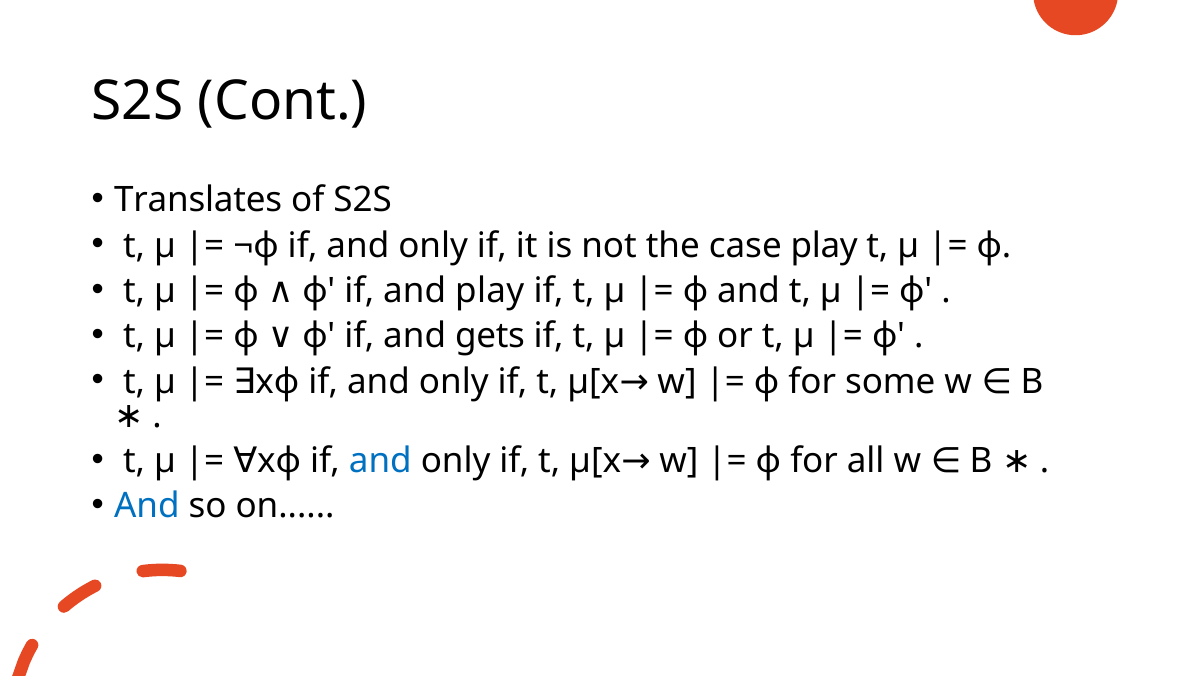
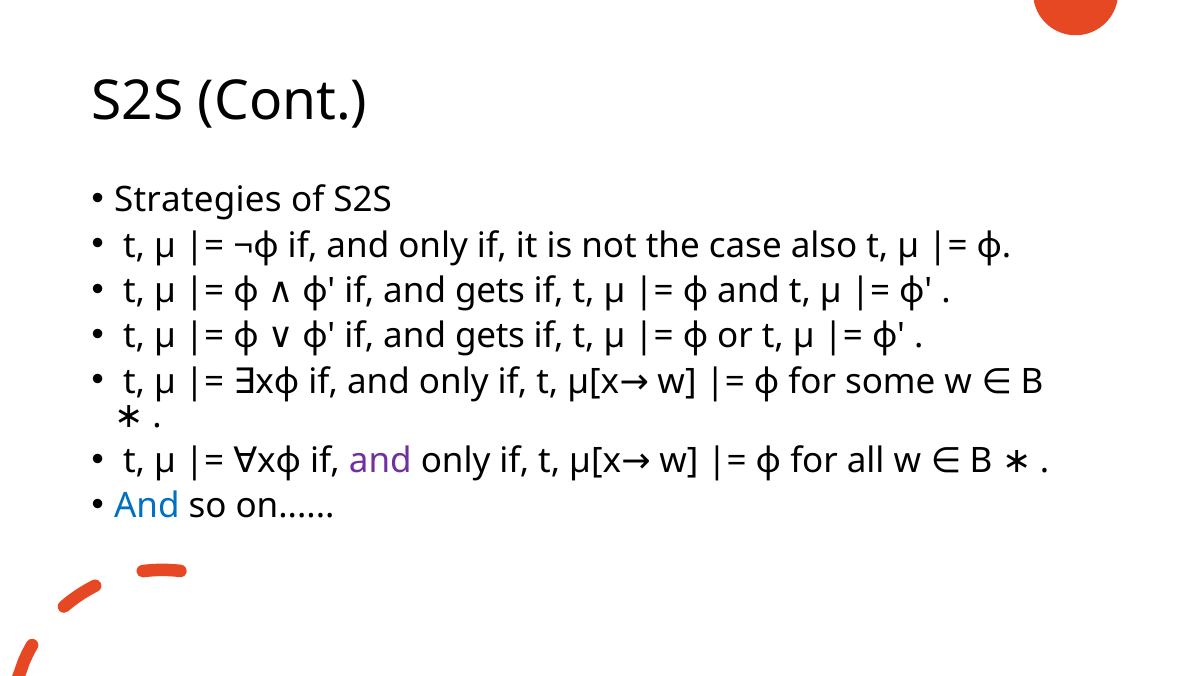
Translates: Translates -> Strategies
case play: play -> also
play at (490, 291): play -> gets
and at (380, 461) colour: blue -> purple
